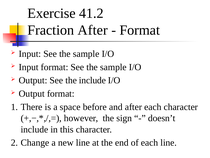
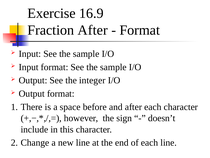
41.2: 41.2 -> 16.9
the include: include -> integer
